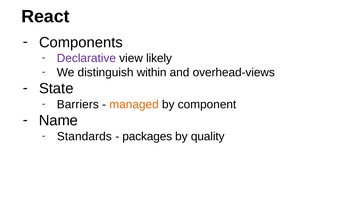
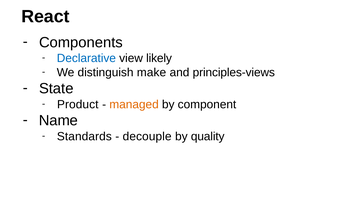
Declarative colour: purple -> blue
within: within -> make
overhead-views: overhead-views -> principles-views
Barriers: Barriers -> Product
packages: packages -> decouple
